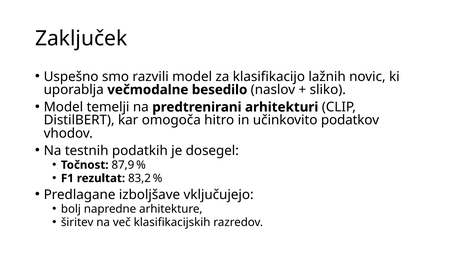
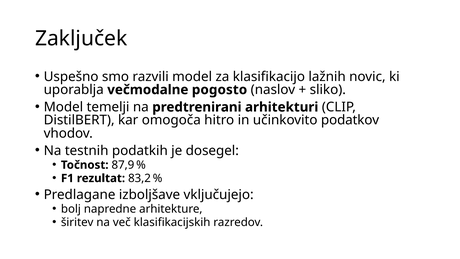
besedilo: besedilo -> pogosto
